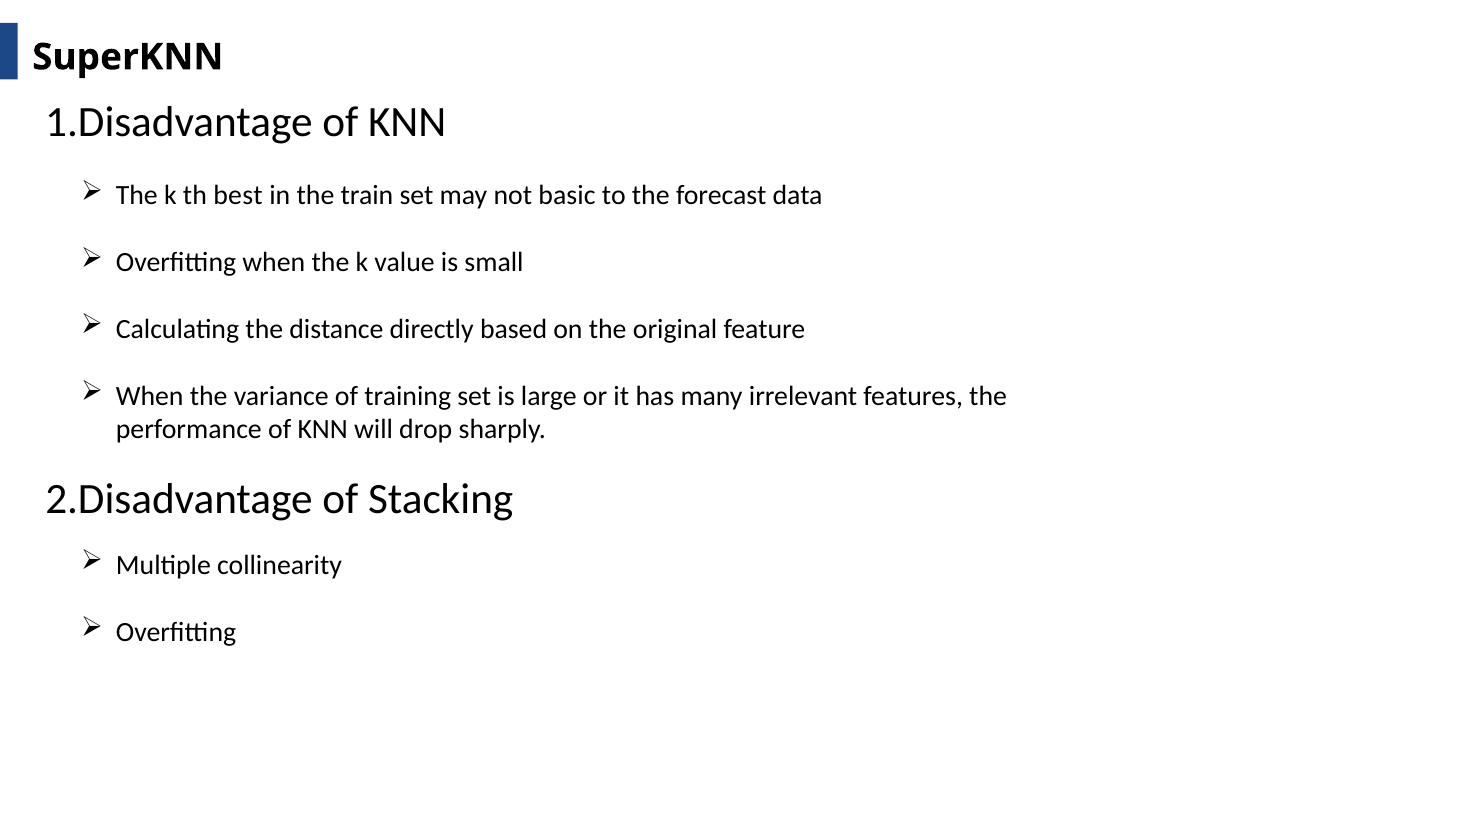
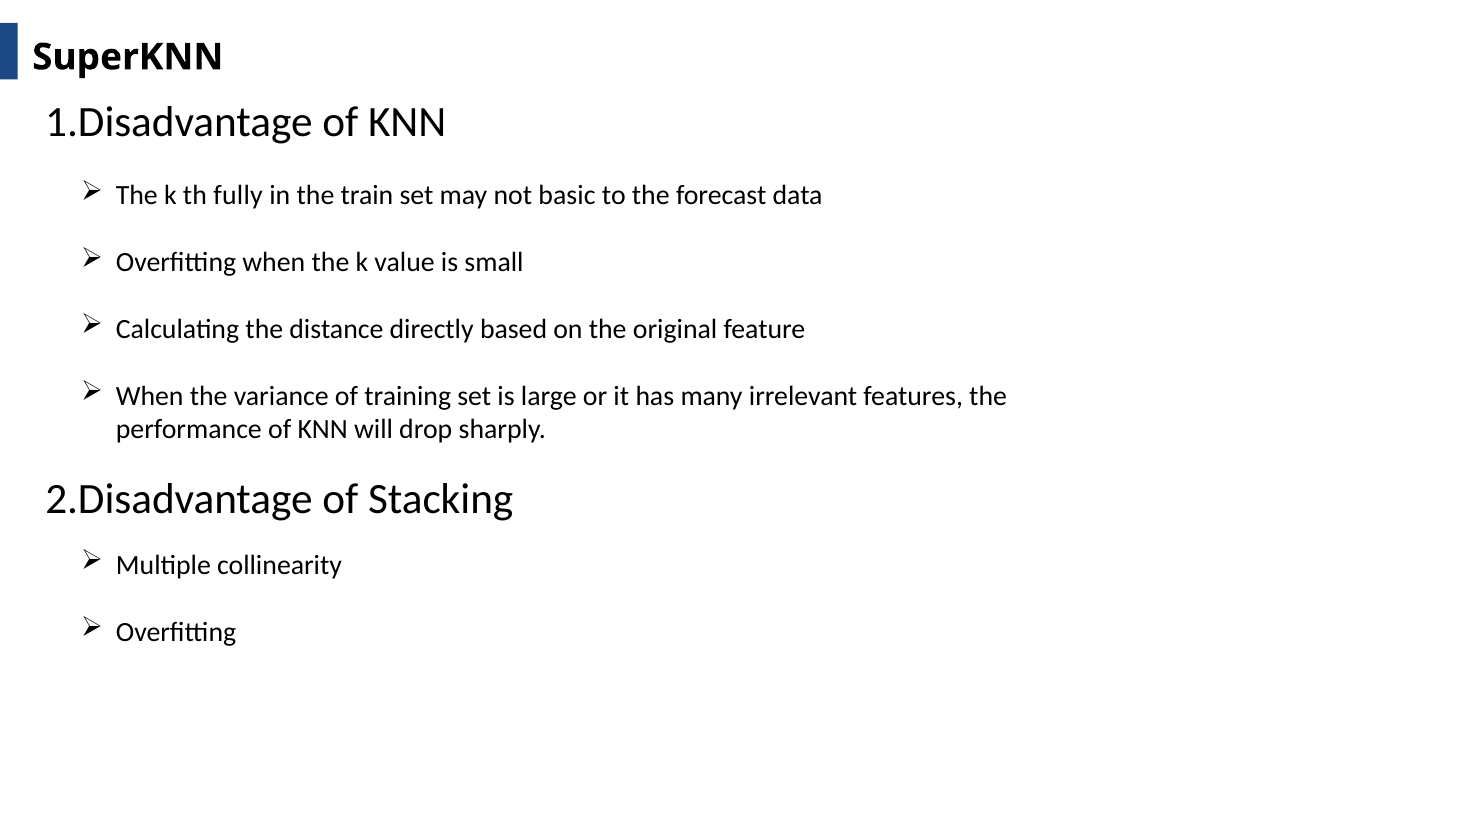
best: best -> fully
